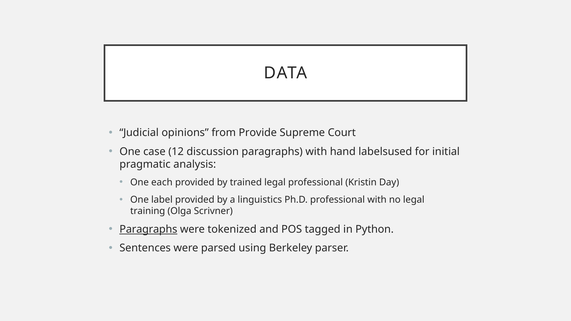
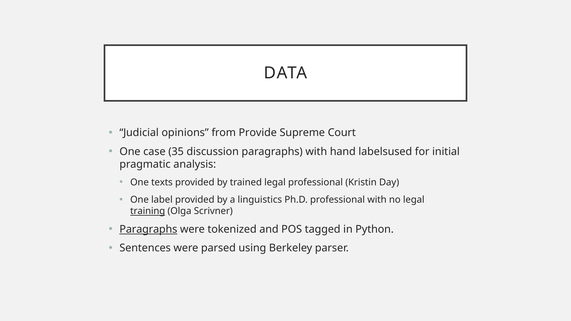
12: 12 -> 35
each: each -> texts
training underline: none -> present
